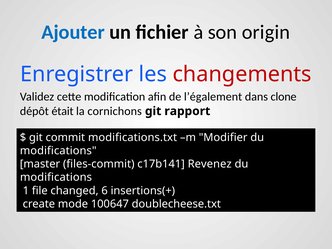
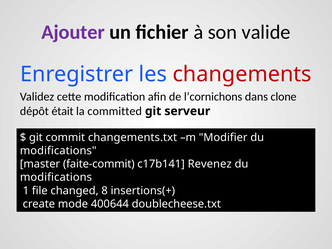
Ajouter colour: blue -> purple
origin: origin -> valide
l’également: l’également -> l’cornichons
cornichons: cornichons -> committed
rapport: rapport -> serveur
modifications.txt: modifications.txt -> changements.txt
files-commit: files-commit -> faite-commit
6: 6 -> 8
100647: 100647 -> 400644
